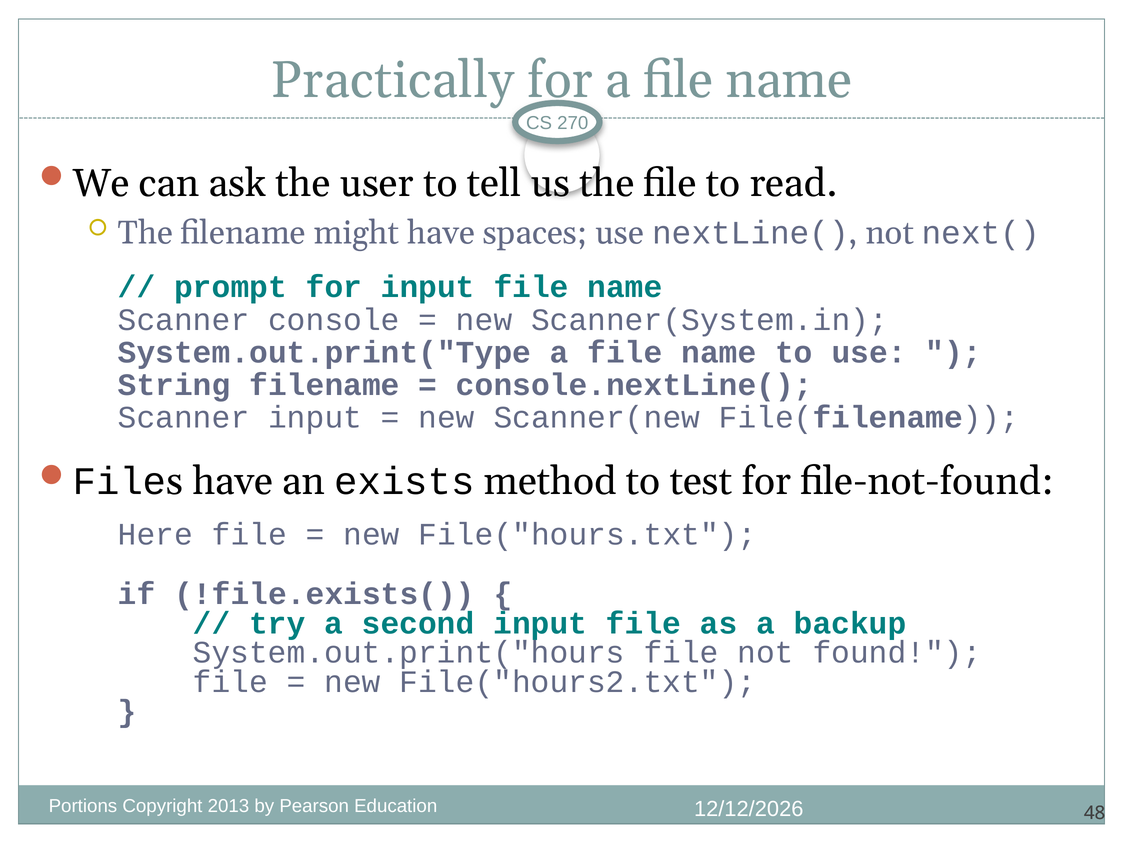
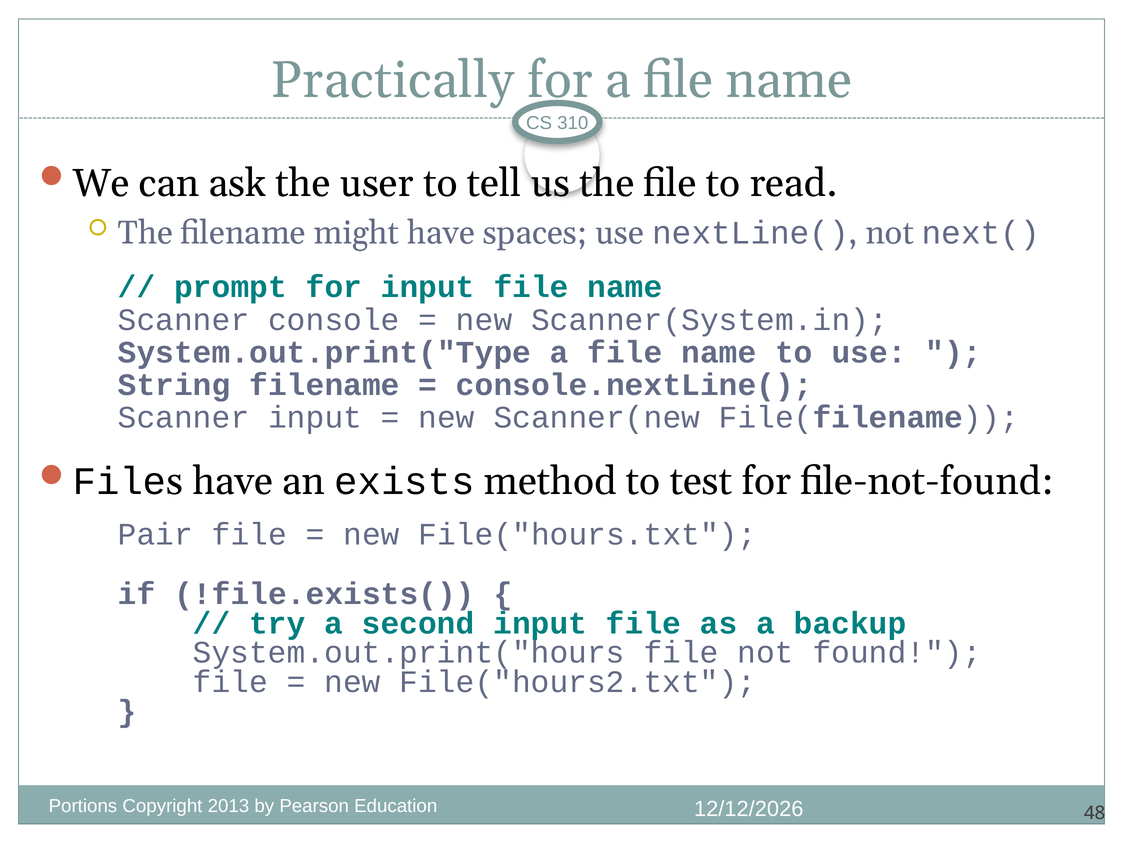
270: 270 -> 310
Here: Here -> Pair
